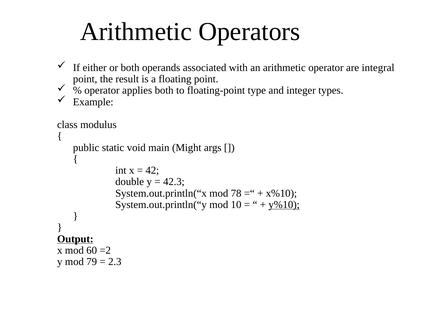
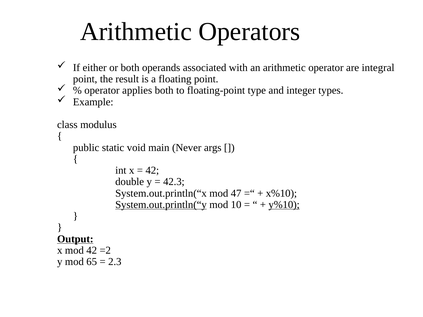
Might: Might -> Never
78: 78 -> 47
System.out.println(“y underline: none -> present
mod 60: 60 -> 42
79: 79 -> 65
